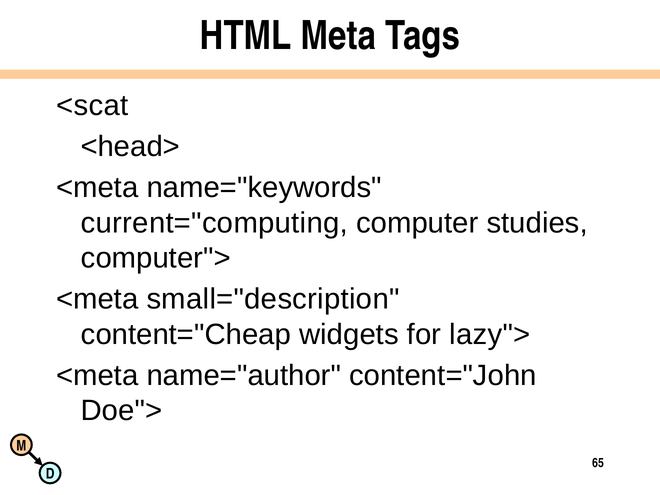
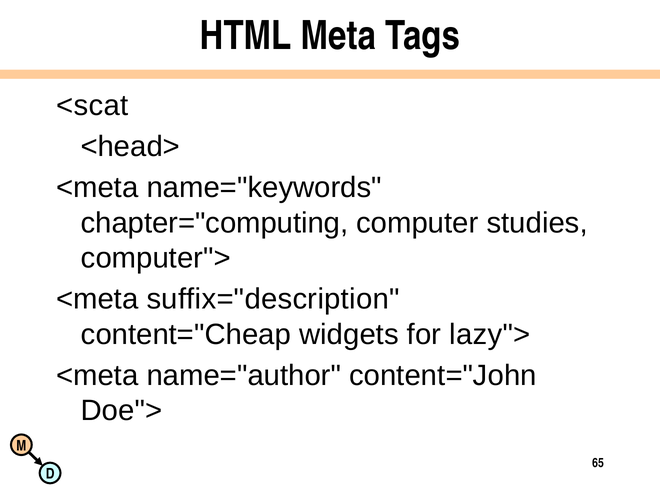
current="computing: current="computing -> chapter="computing
small="description: small="description -> suffix="description
